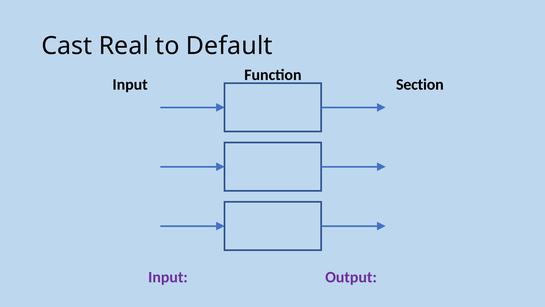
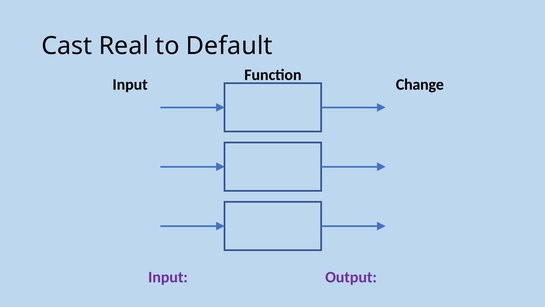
Section: Section -> Change
